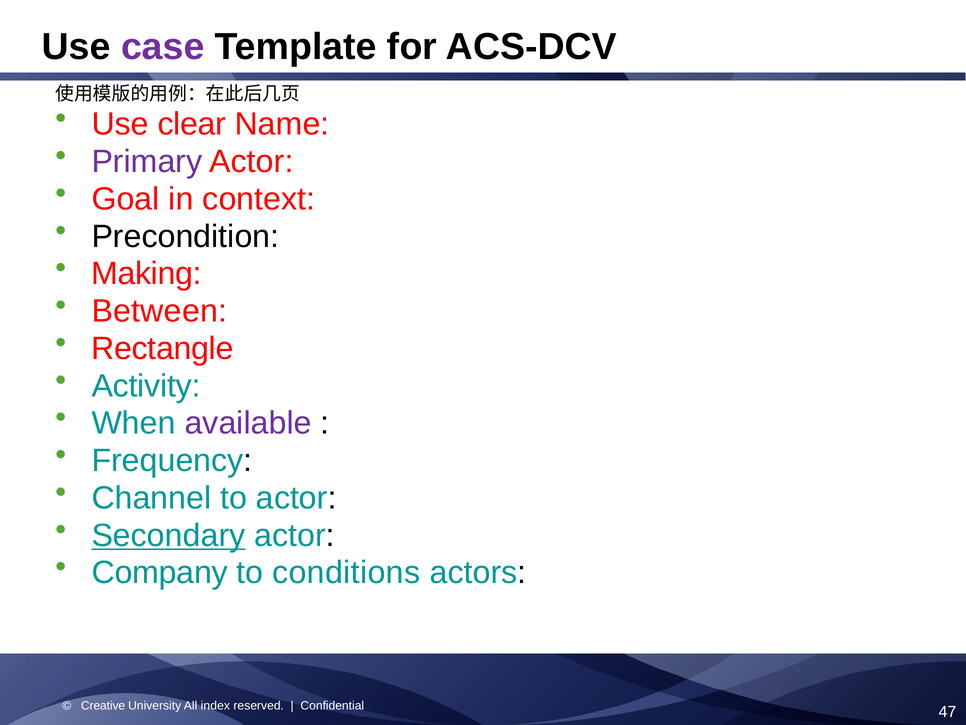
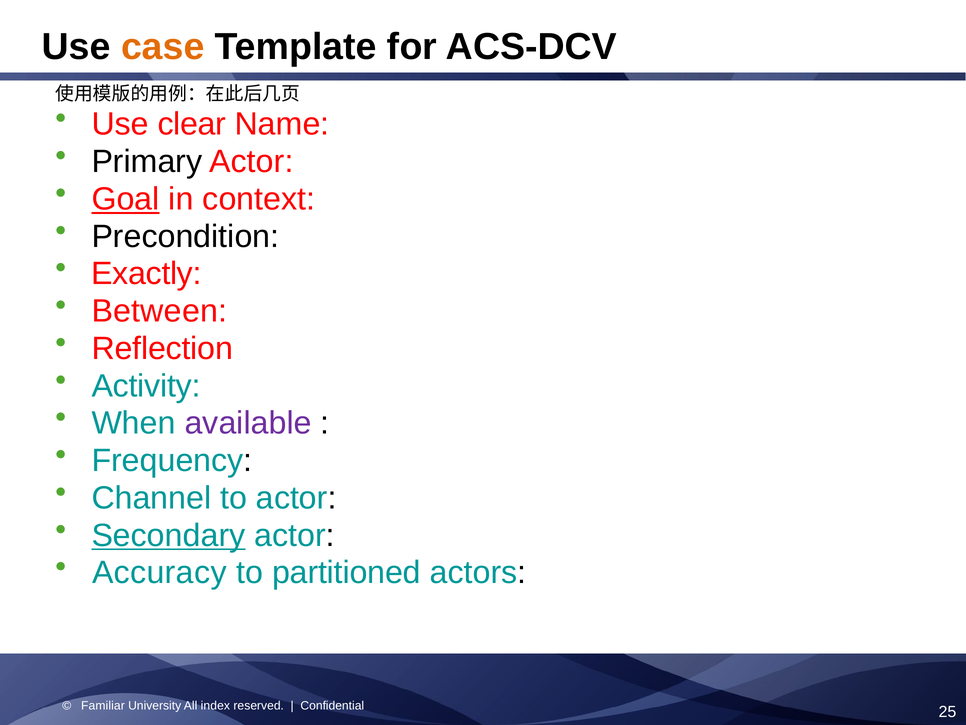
case colour: purple -> orange
Primary colour: purple -> black
Goal underline: none -> present
Making: Making -> Exactly
Rectangle: Rectangle -> Reflection
Company: Company -> Accuracy
conditions: conditions -> partitioned
Creative: Creative -> Familiar
47: 47 -> 25
